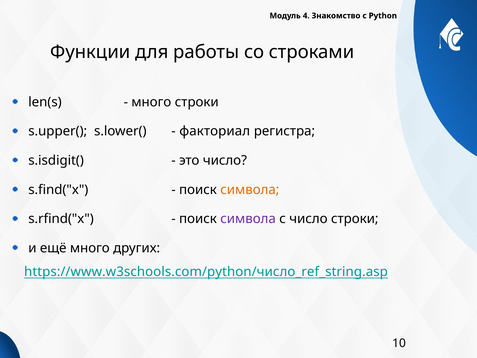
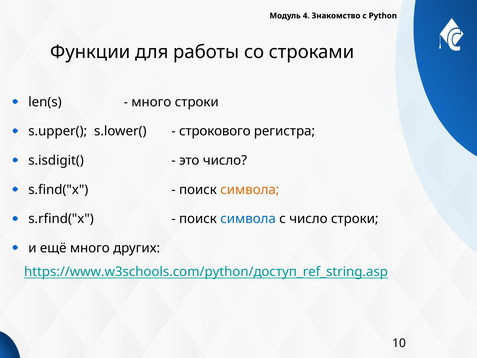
факториал: факториал -> строкового
символа at (248, 219) colour: purple -> blue
https://www.w3schools.com/python/число_ref_string.asp: https://www.w3schools.com/python/число_ref_string.asp -> https://www.w3schools.com/python/доступ_ref_string.asp
